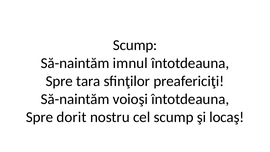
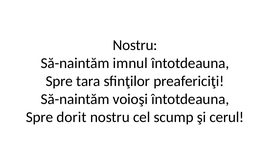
Scump at (135, 45): Scump -> Nostru
locaş: locaş -> cerul
